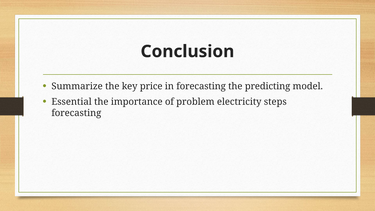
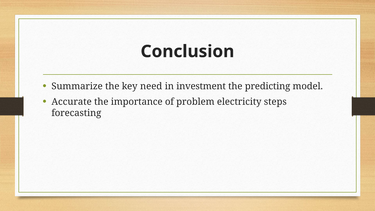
price: price -> need
in forecasting: forecasting -> investment
Essential: Essential -> Accurate
